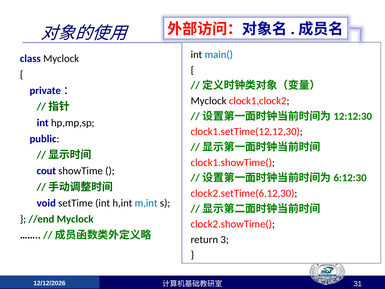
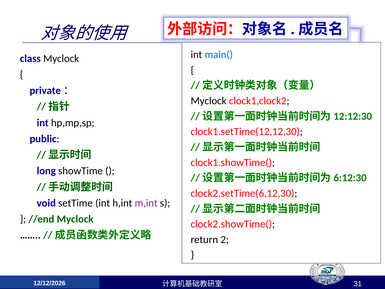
cout: cout -> long
m,int colour: blue -> purple
3: 3 -> 2
